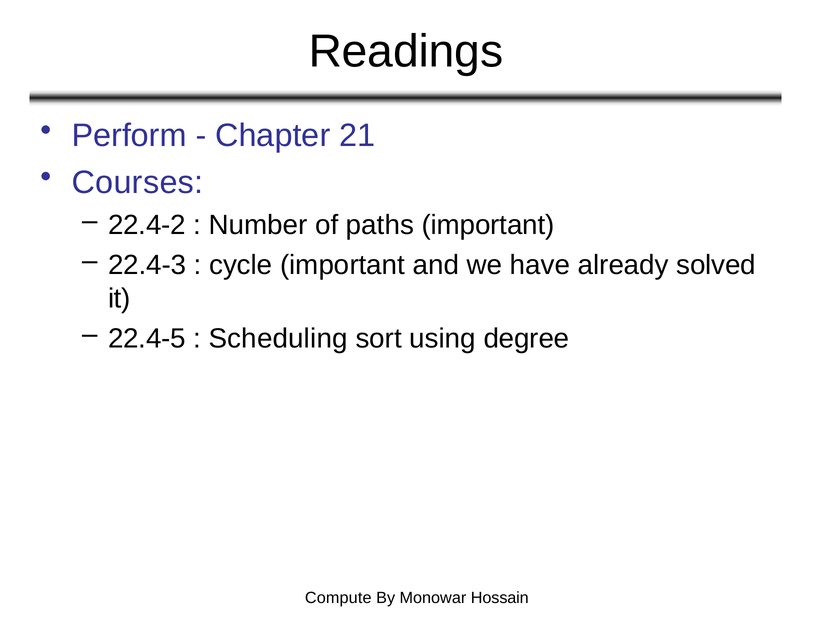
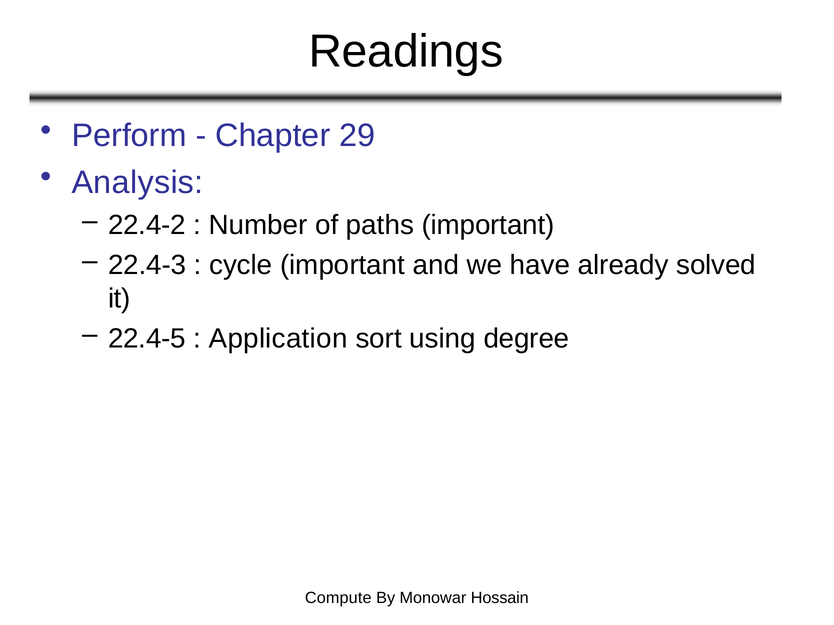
21: 21 -> 29
Courses: Courses -> Analysis
Scheduling: Scheduling -> Application
